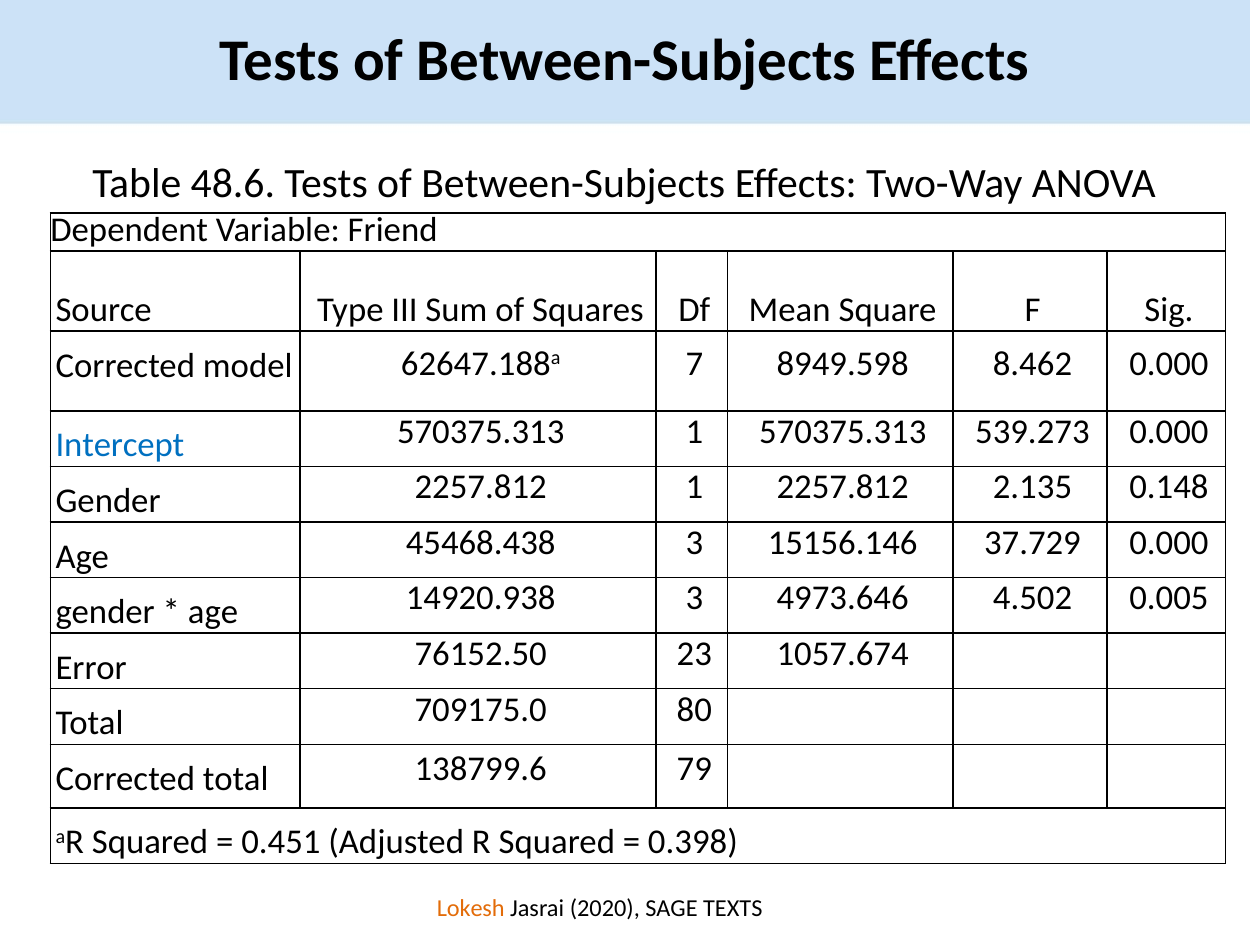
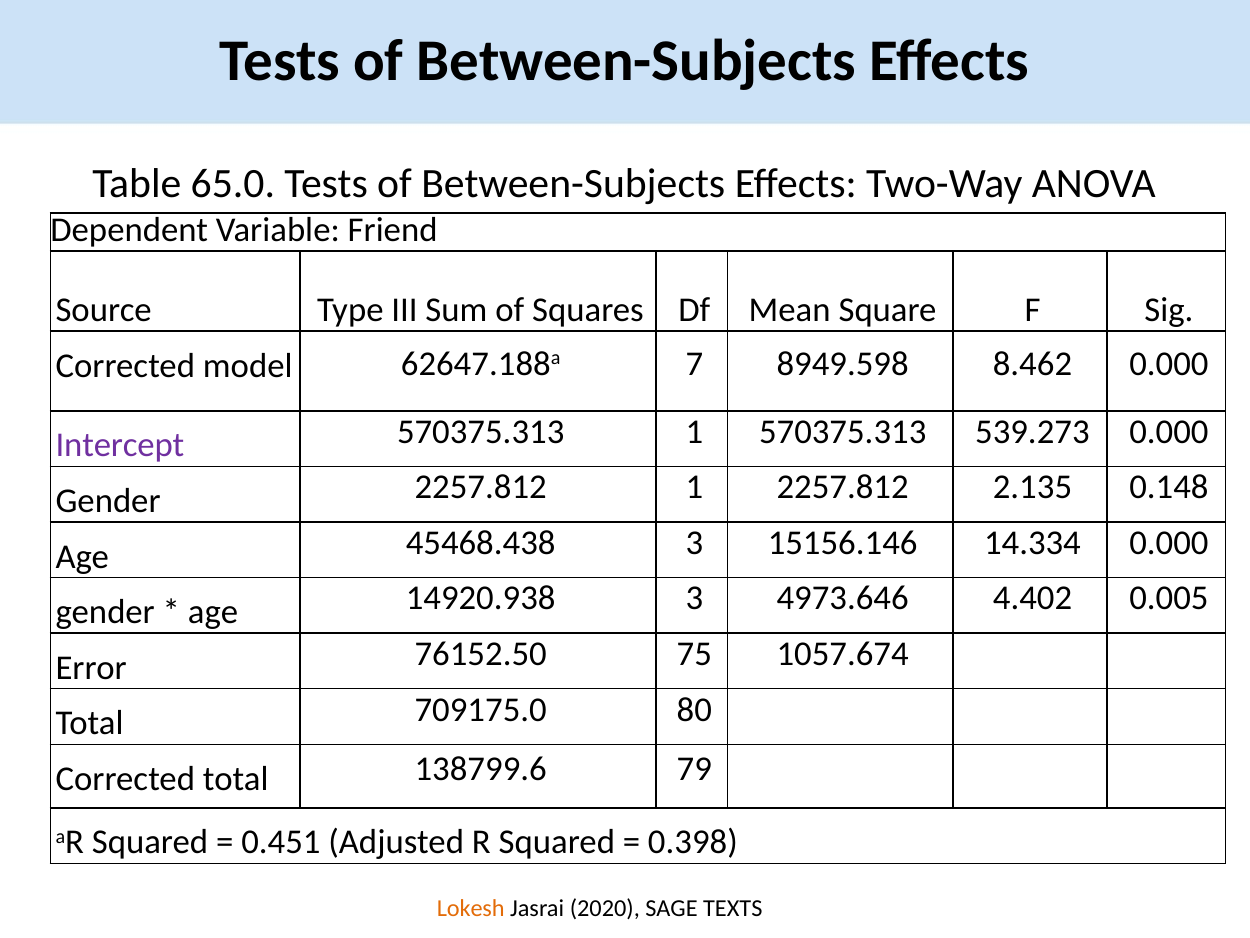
48.6: 48.6 -> 65.0
Intercept colour: blue -> purple
37.729: 37.729 -> 14.334
4.502: 4.502 -> 4.402
23: 23 -> 75
